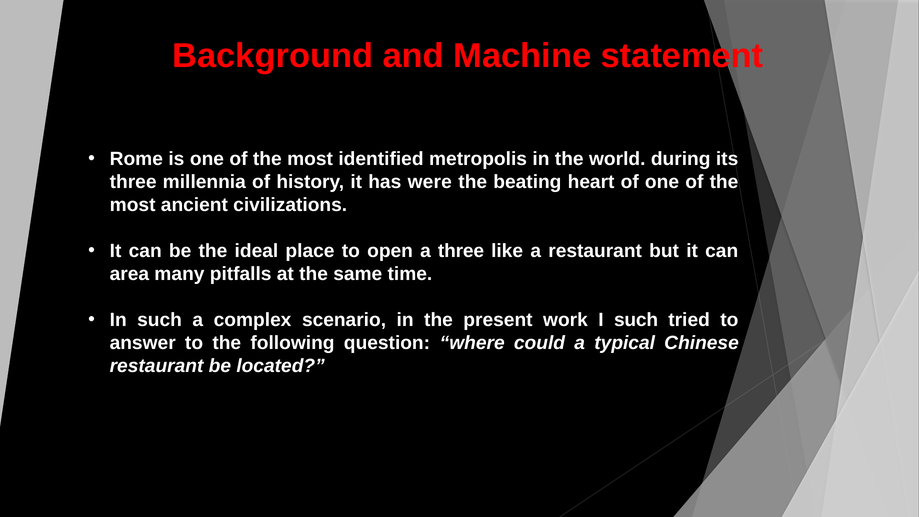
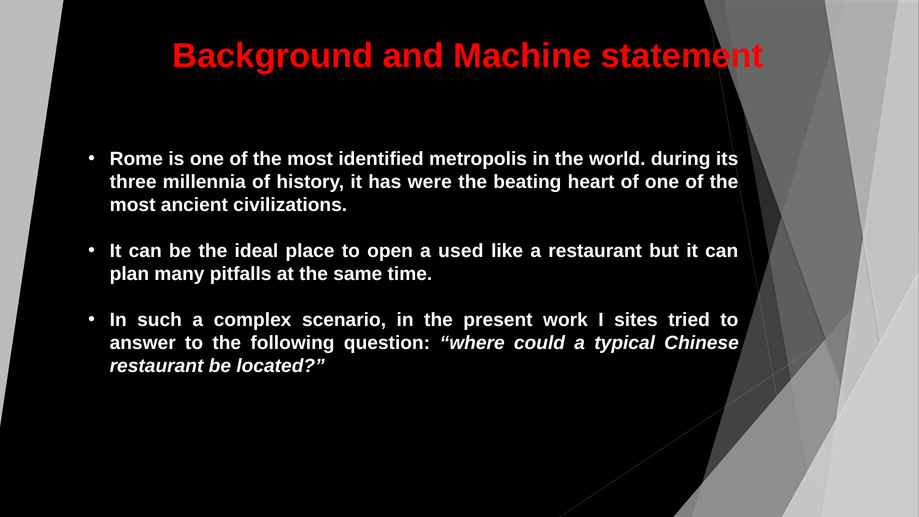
a three: three -> used
area: area -> plan
I such: such -> sites
